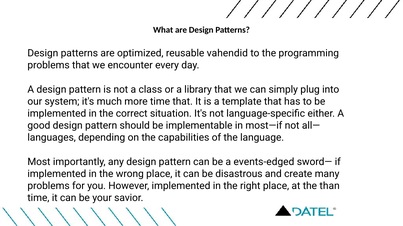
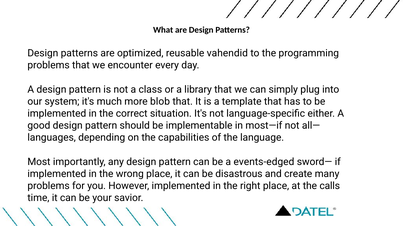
more time: time -> blob
than: than -> calls
